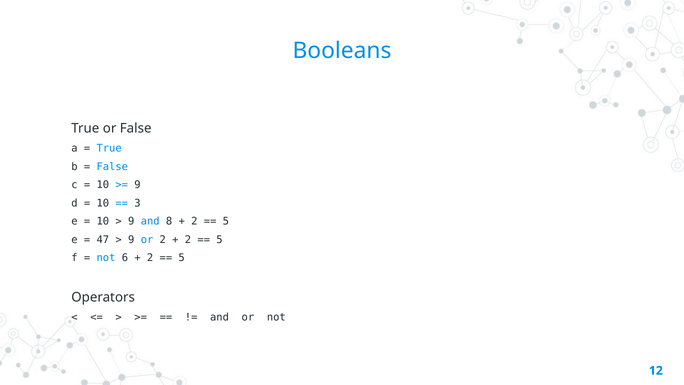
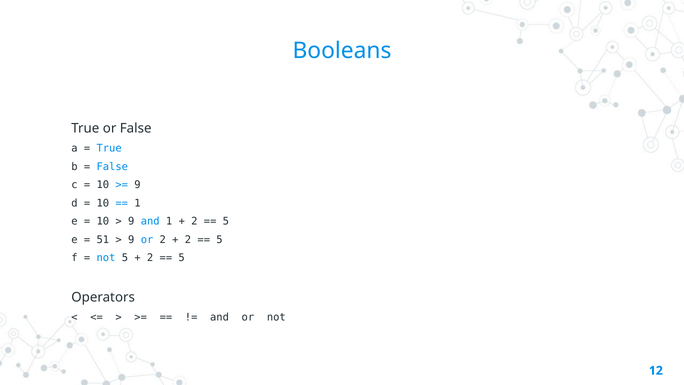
3 at (137, 203): 3 -> 1
and 8: 8 -> 1
47: 47 -> 51
not 6: 6 -> 5
